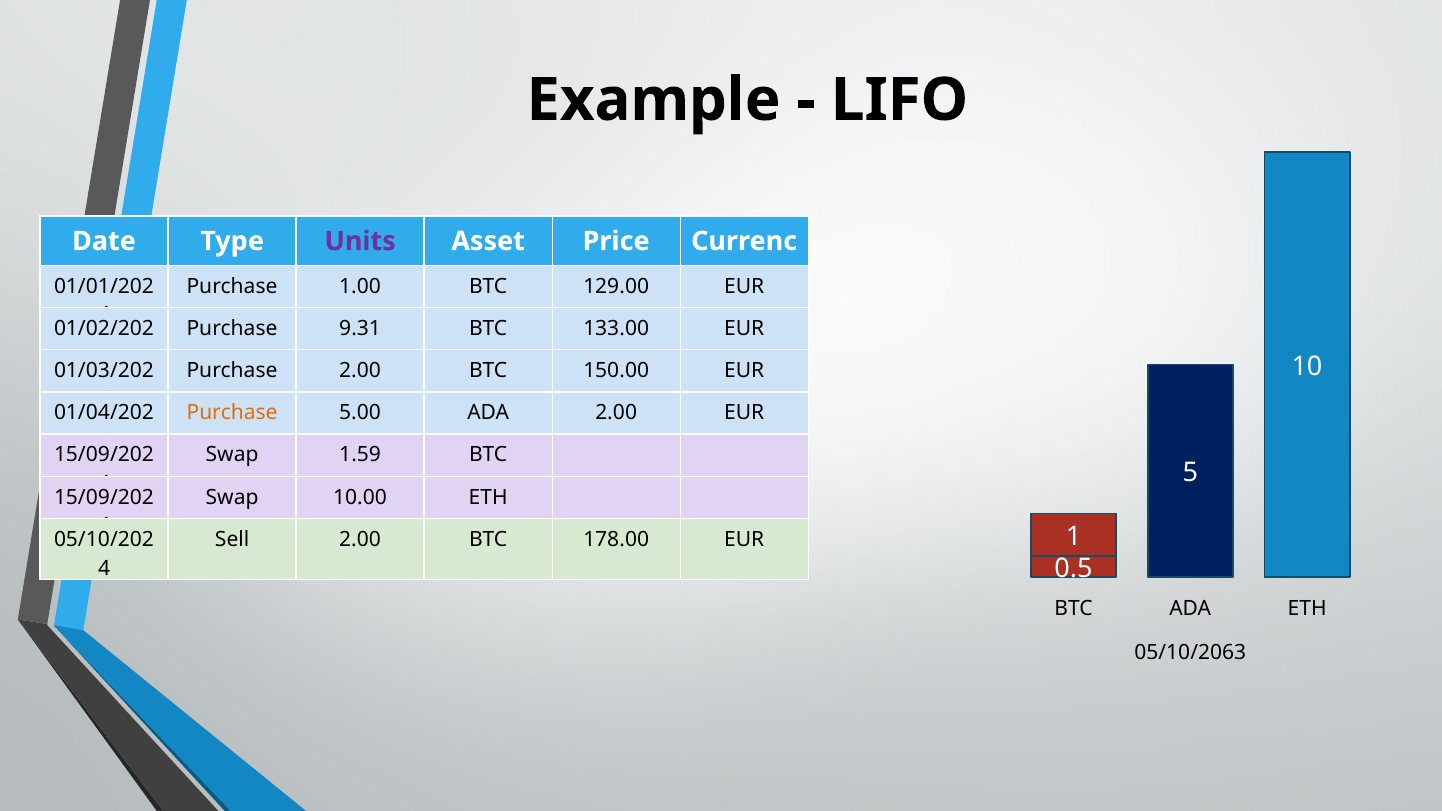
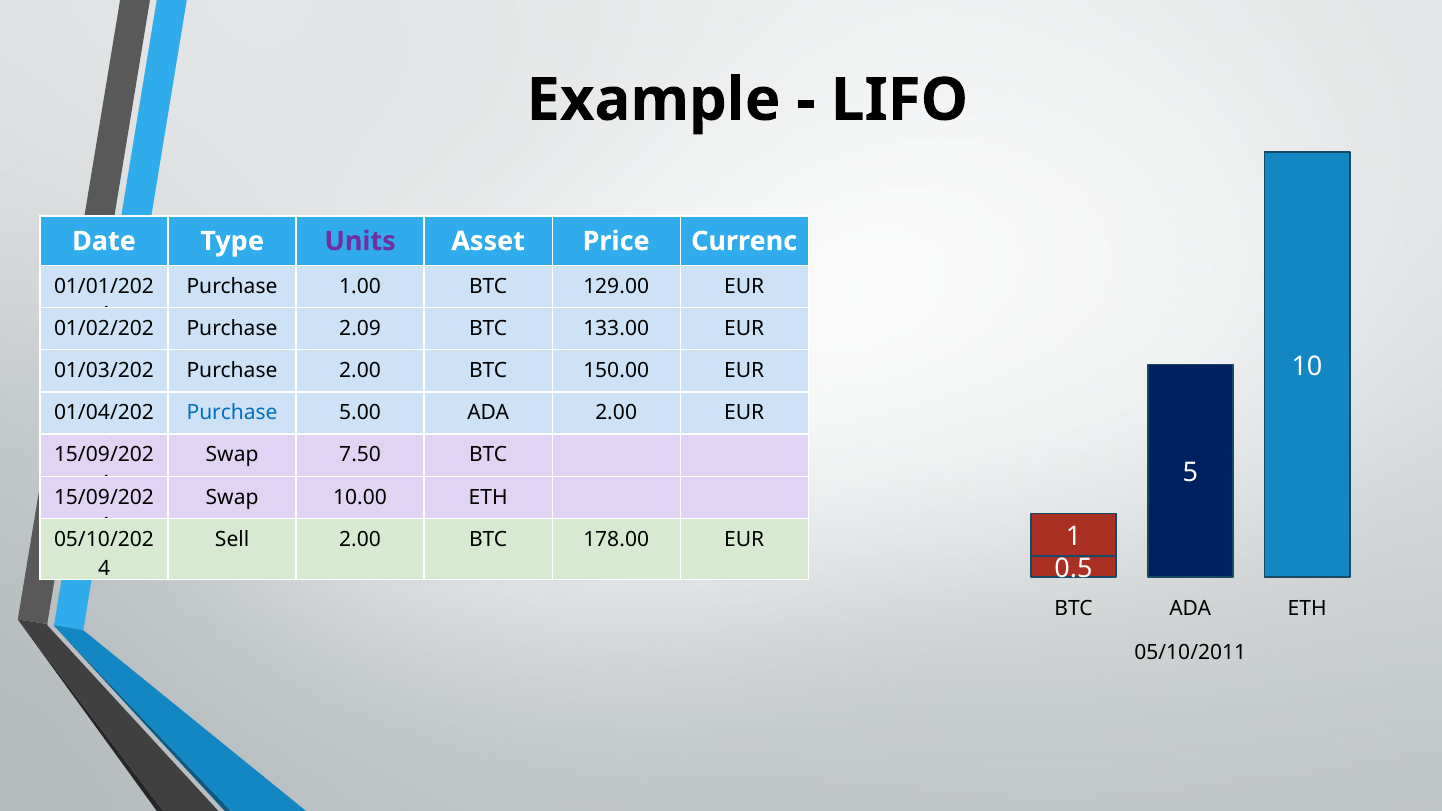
9.31: 9.31 -> 2.09
Purchase at (232, 413) colour: orange -> blue
1.59: 1.59 -> 7.50
05/10/2063: 05/10/2063 -> 05/10/2011
